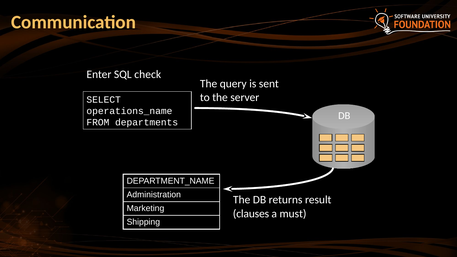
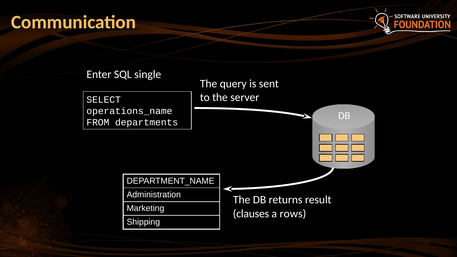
check: check -> single
must: must -> rows
